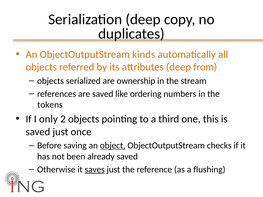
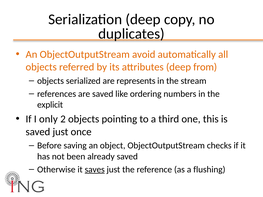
kinds: kinds -> avoid
ownership: ownership -> represents
tokens: tokens -> explicit
object underline: present -> none
